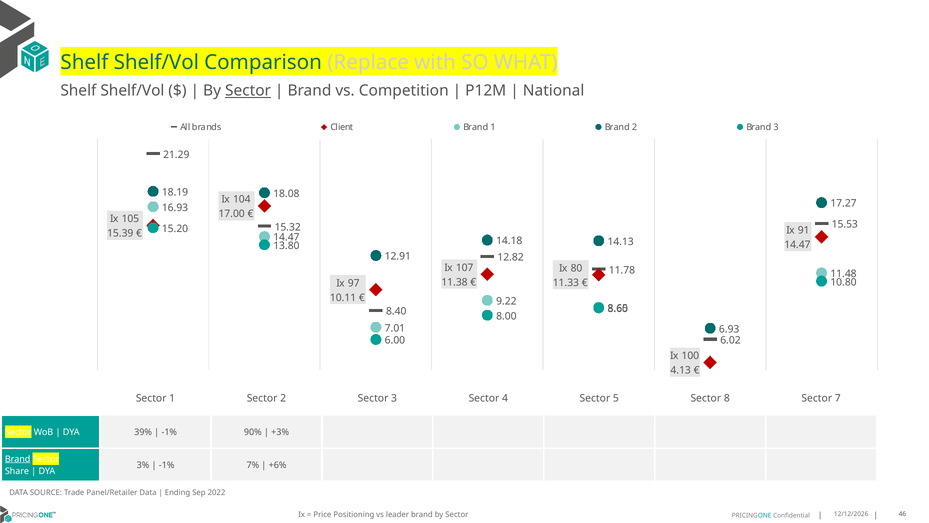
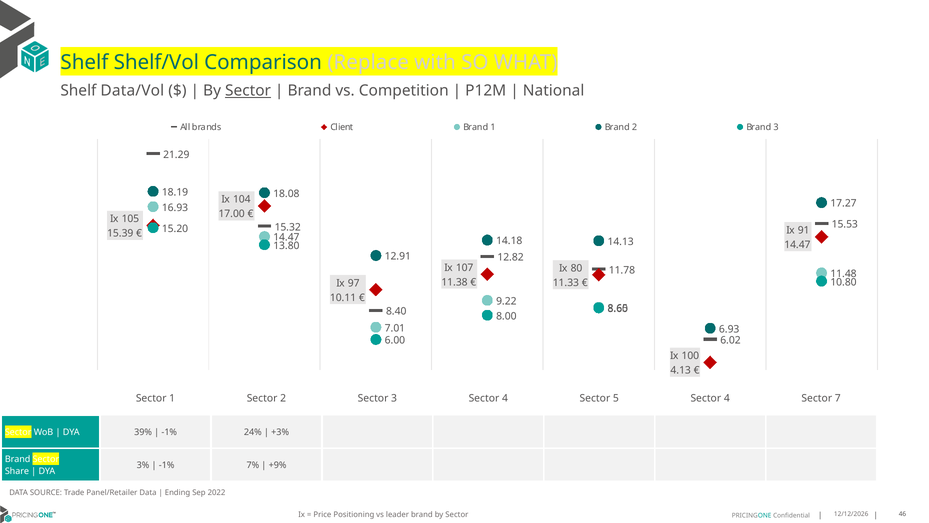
Shelf/Vol at (132, 91): Shelf/Vol -> Data/Vol
5 Sector 8: 8 -> 4
90%: 90% -> 24%
Brand at (18, 459) underline: present -> none
+6%: +6% -> +9%
